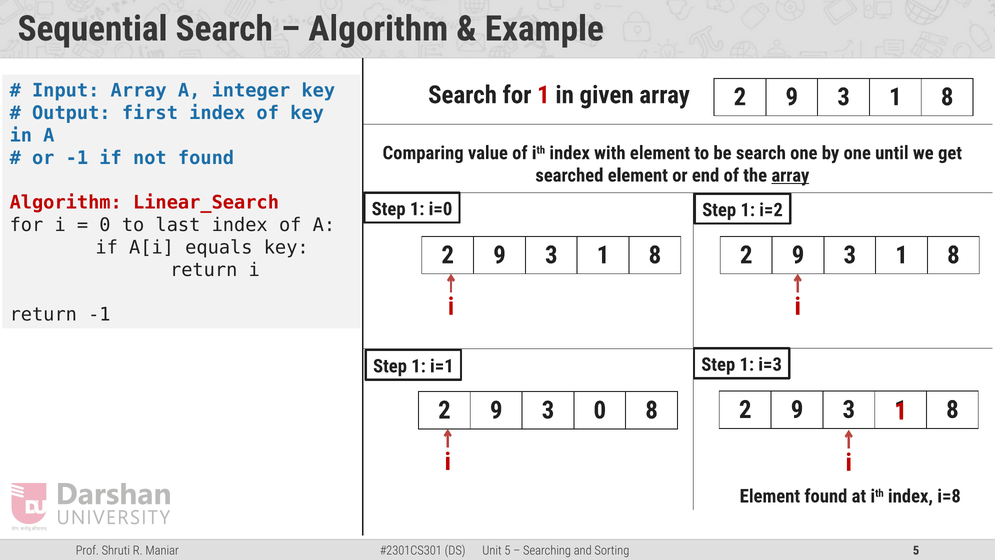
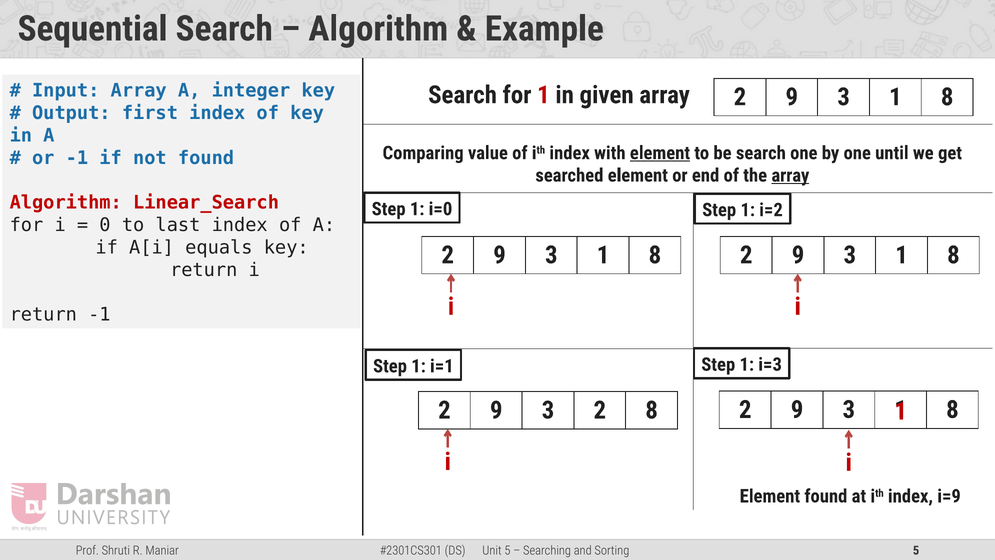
element at (660, 153) underline: none -> present
3 0: 0 -> 2
i=8: i=8 -> i=9
